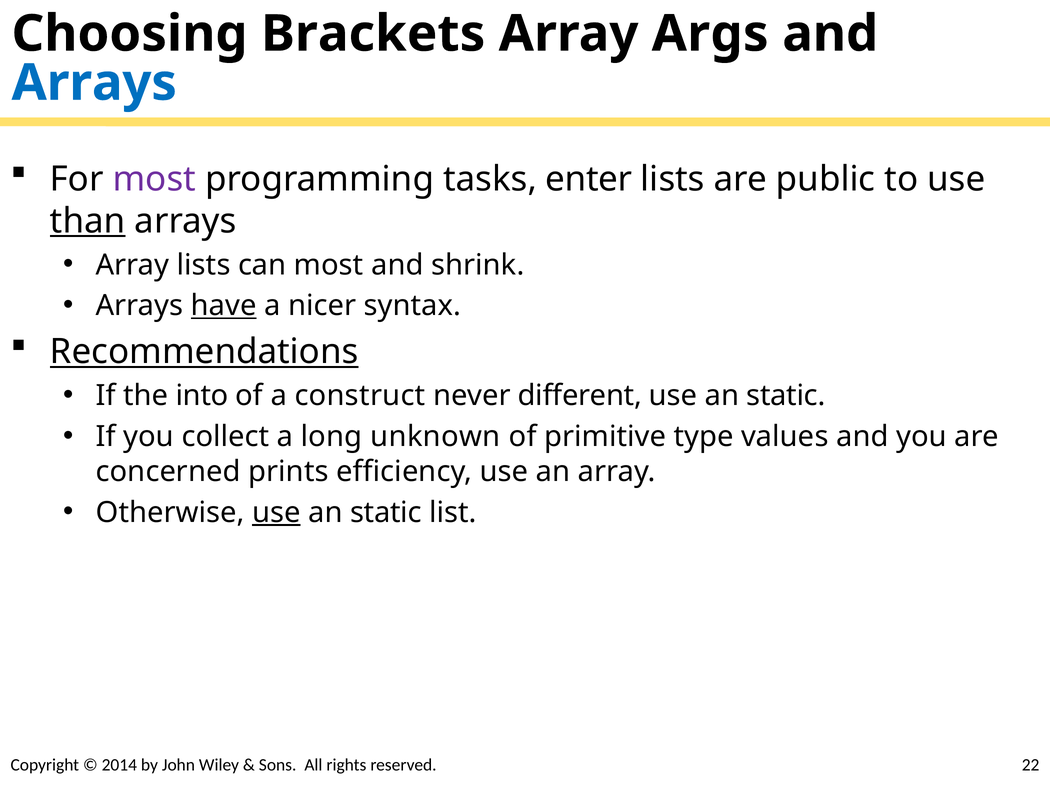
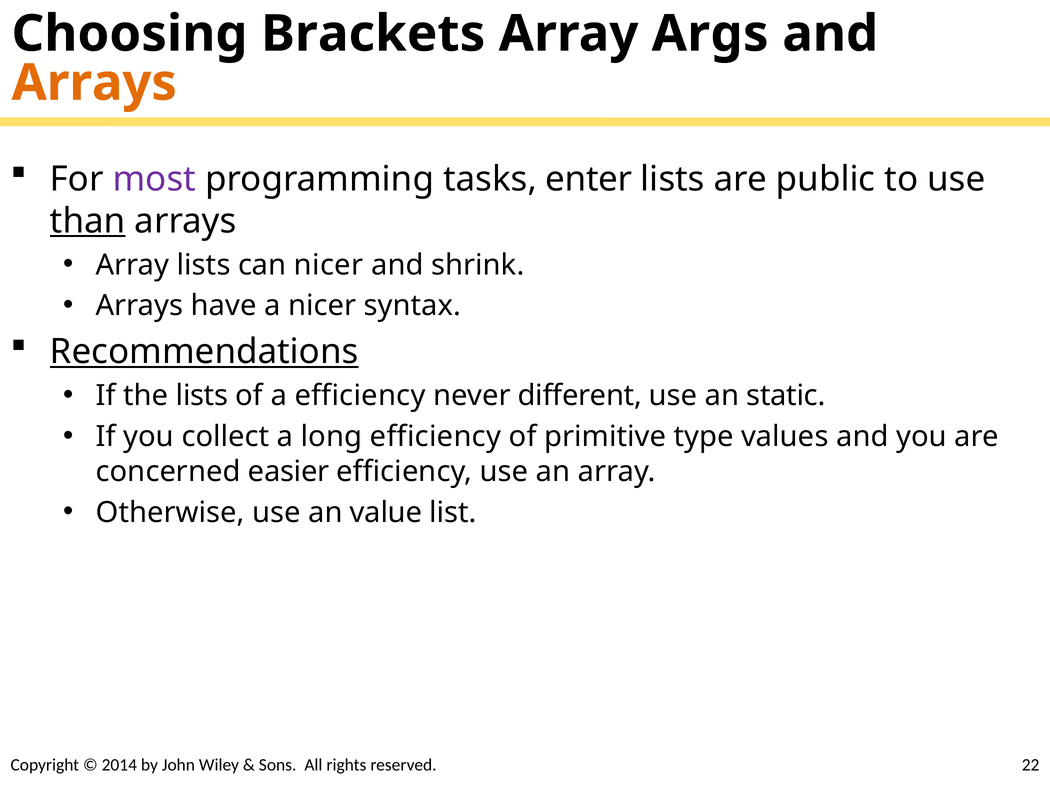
Arrays at (94, 83) colour: blue -> orange
can most: most -> nicer
have underline: present -> none
the into: into -> lists
a construct: construct -> efficiency
long unknown: unknown -> efficiency
prints: prints -> easier
use at (276, 512) underline: present -> none
static at (386, 512): static -> value
